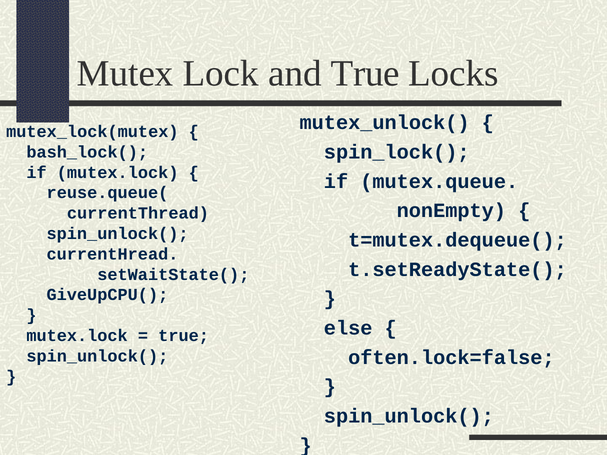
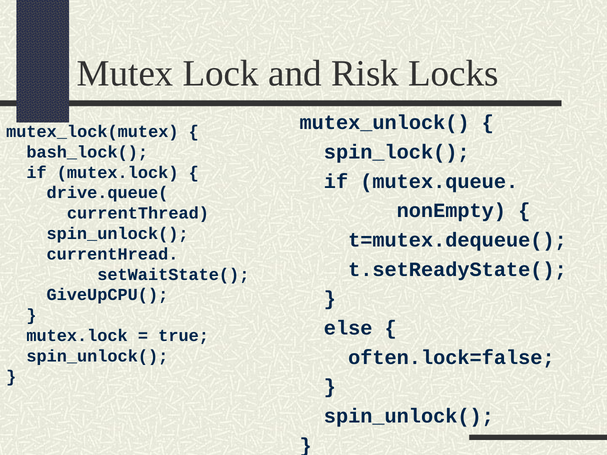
and True: True -> Risk
reuse.queue(: reuse.queue( -> drive.queue(
